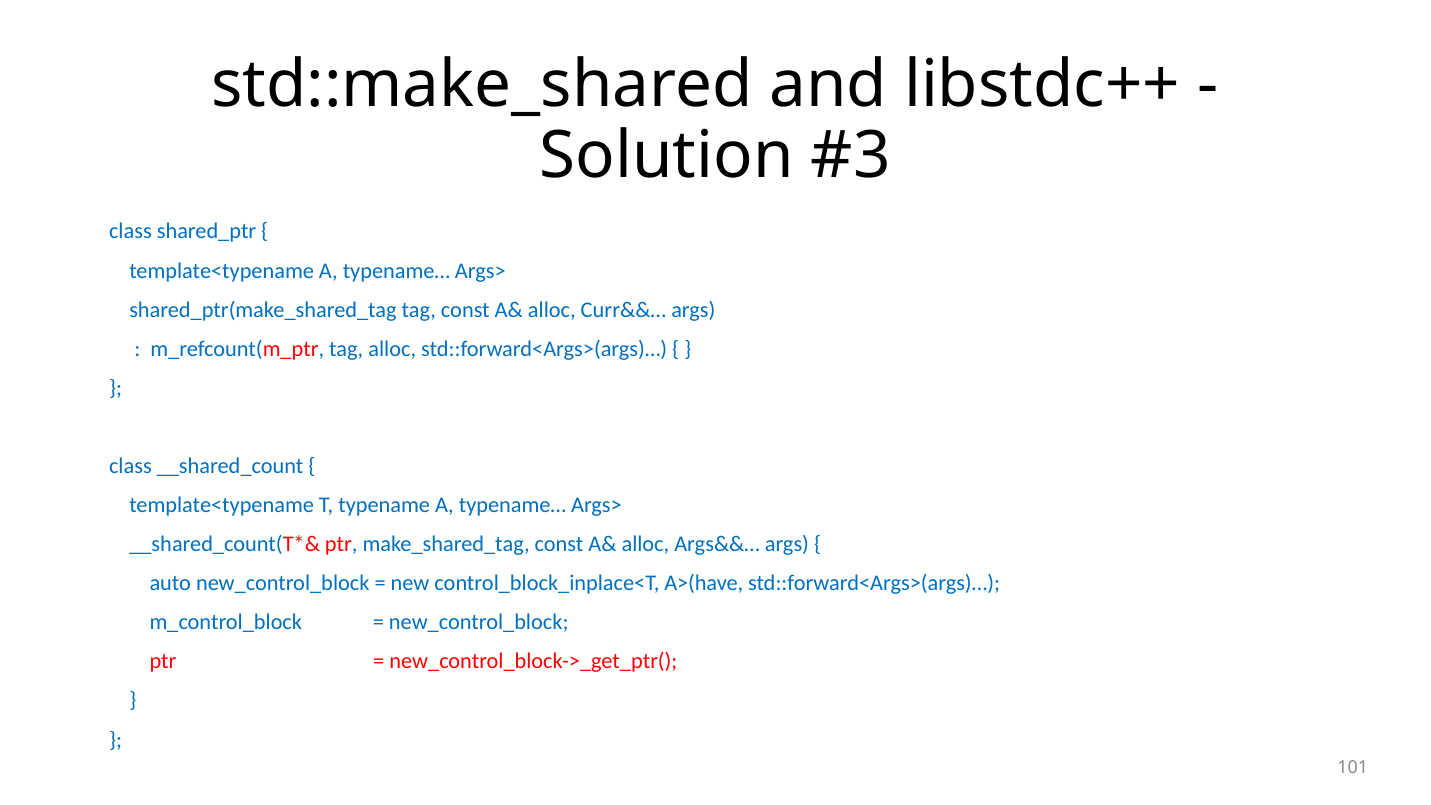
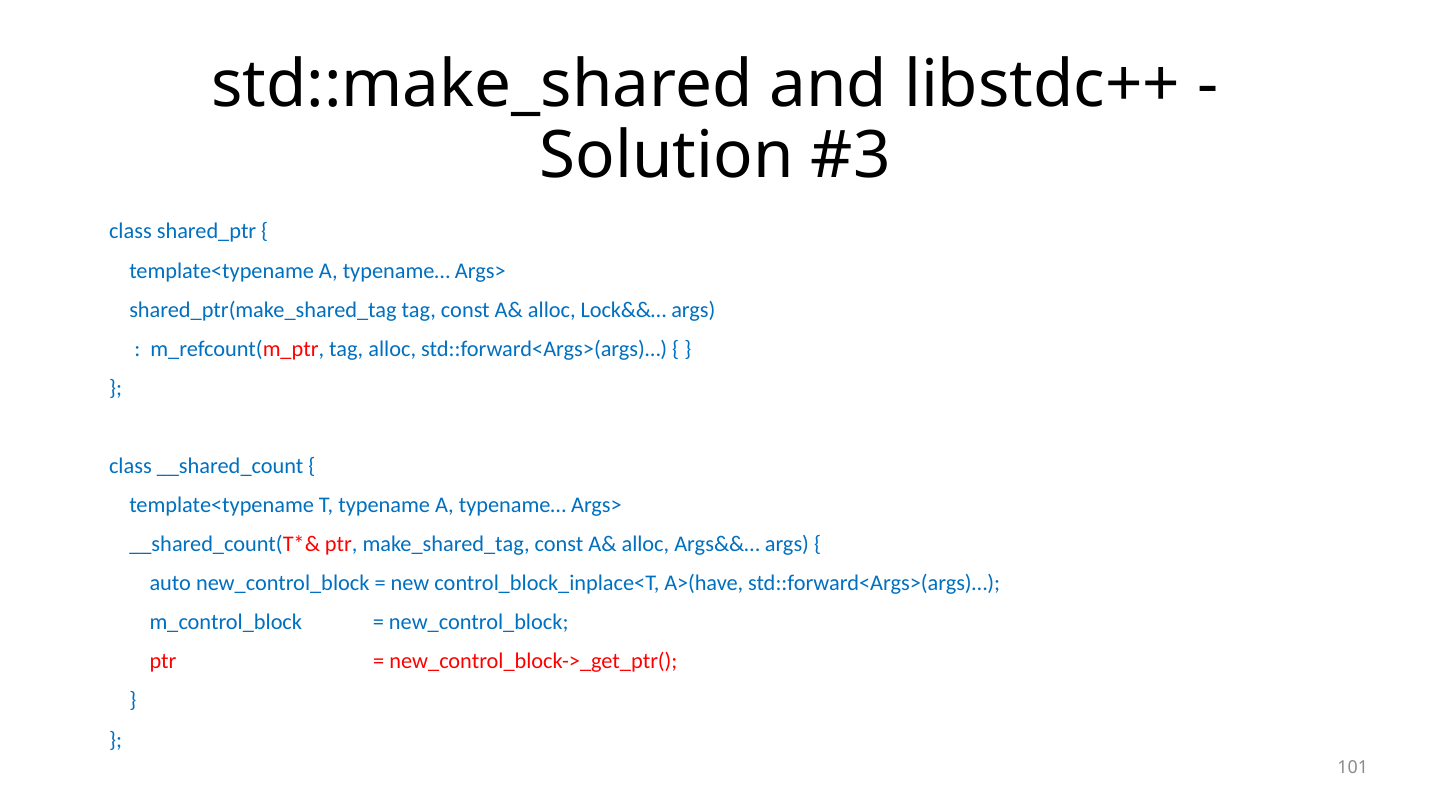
Curr&&…: Curr&&… -> Lock&&…
